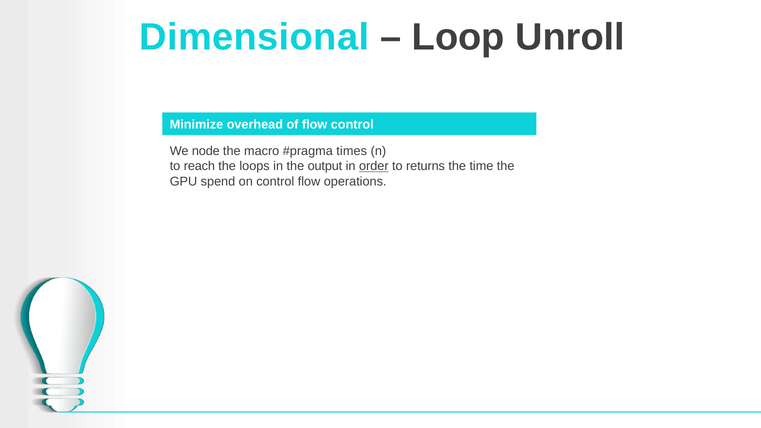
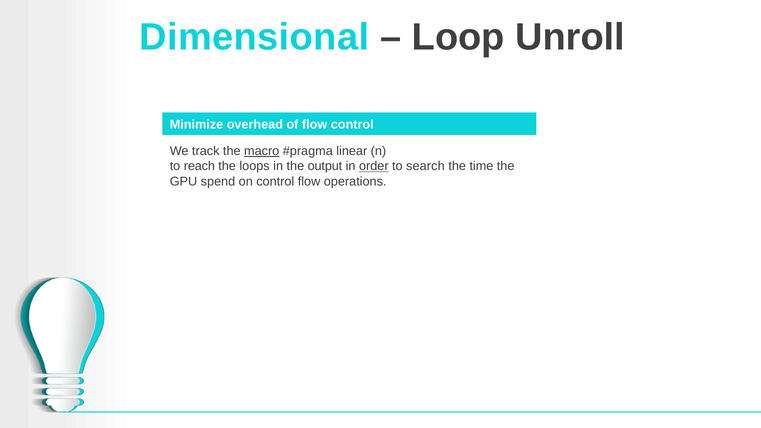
node: node -> track
macro underline: none -> present
times: times -> linear
returns: returns -> search
